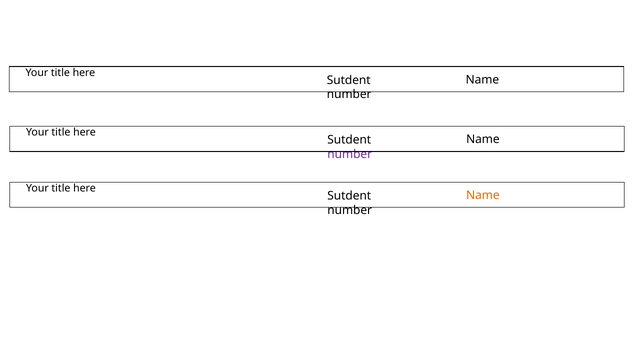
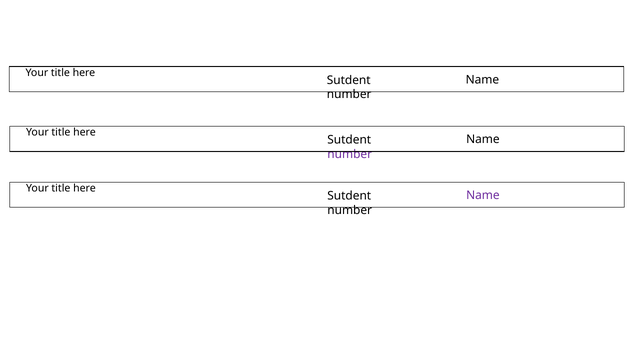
Name at (483, 195) colour: orange -> purple
